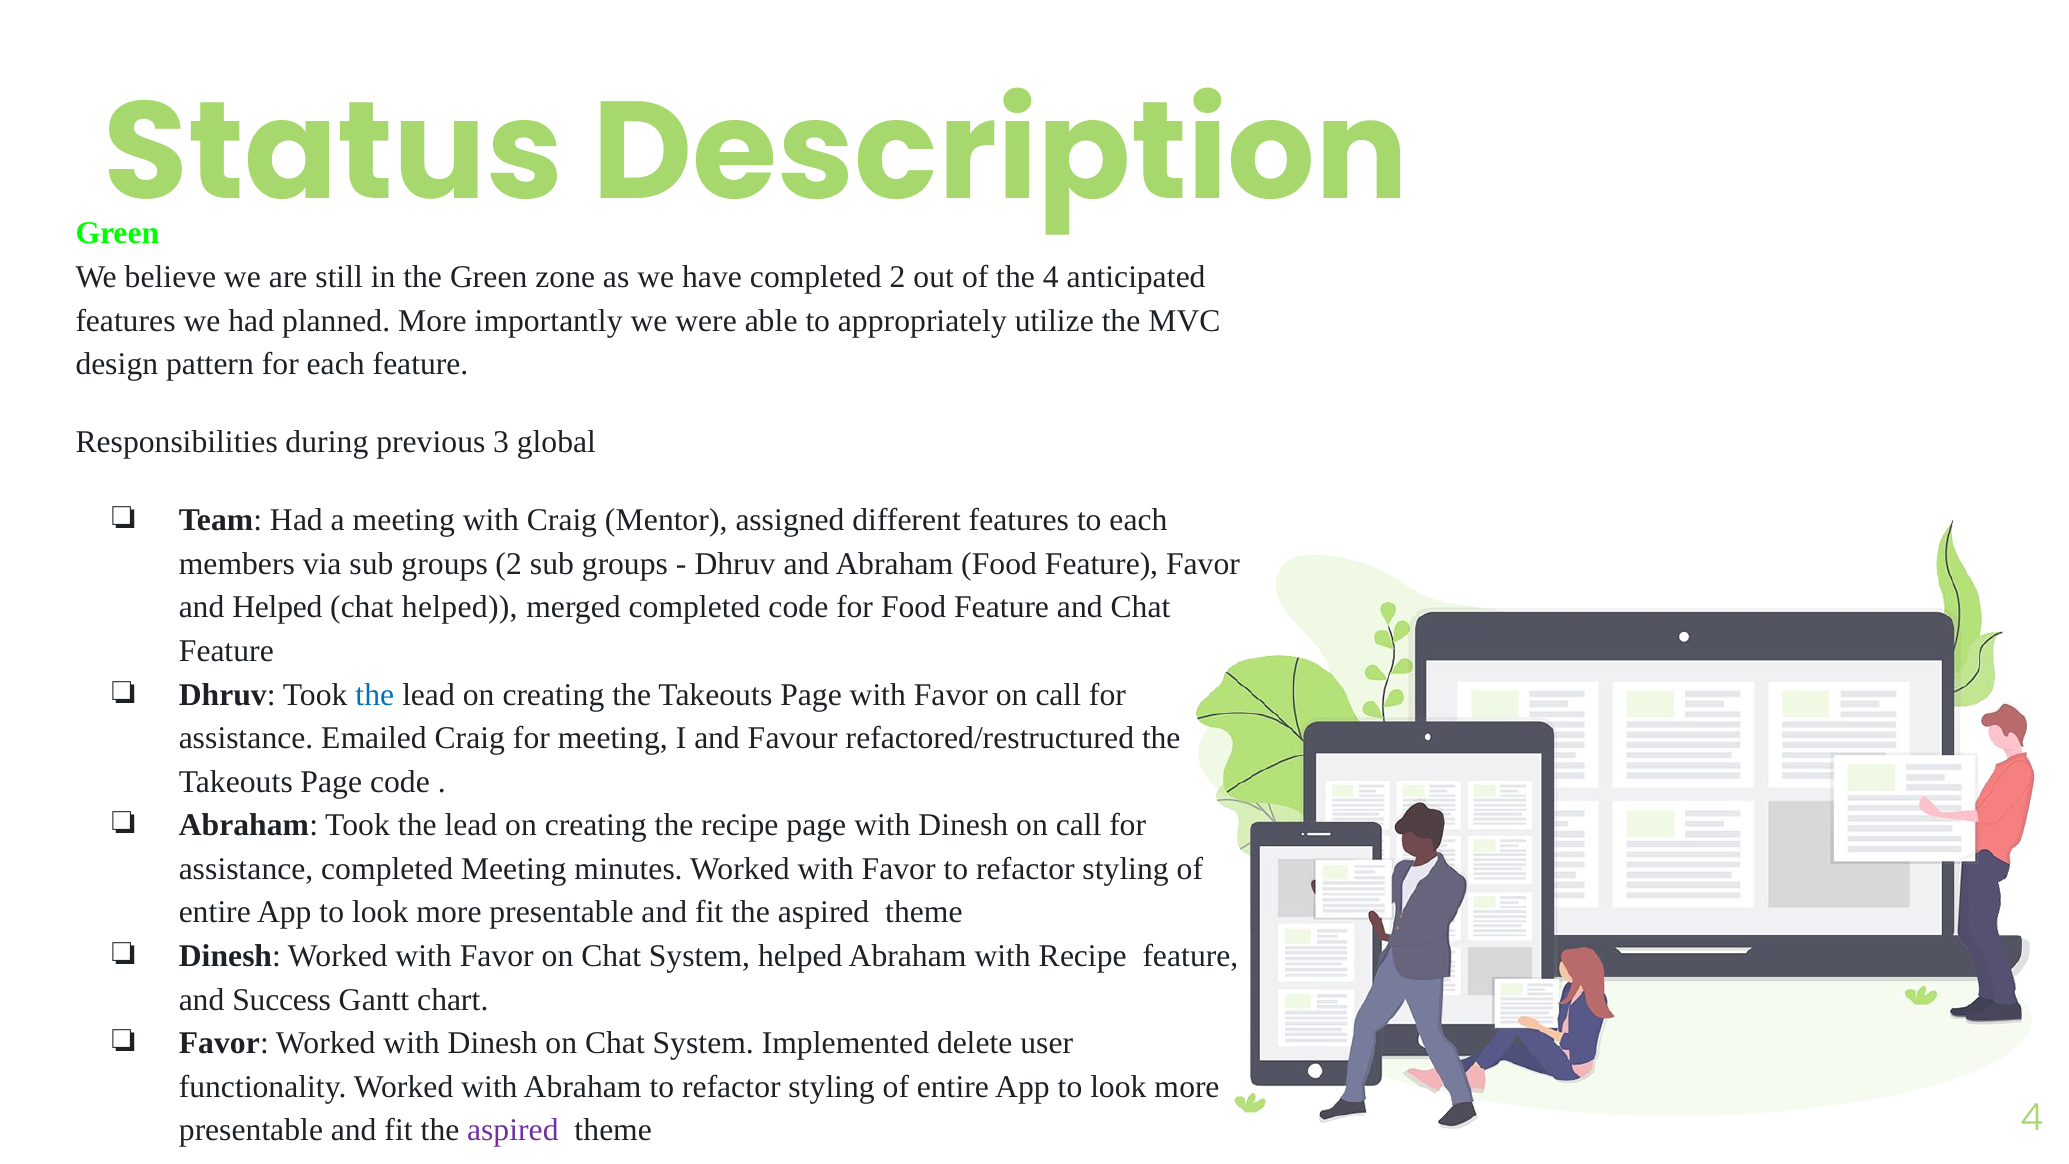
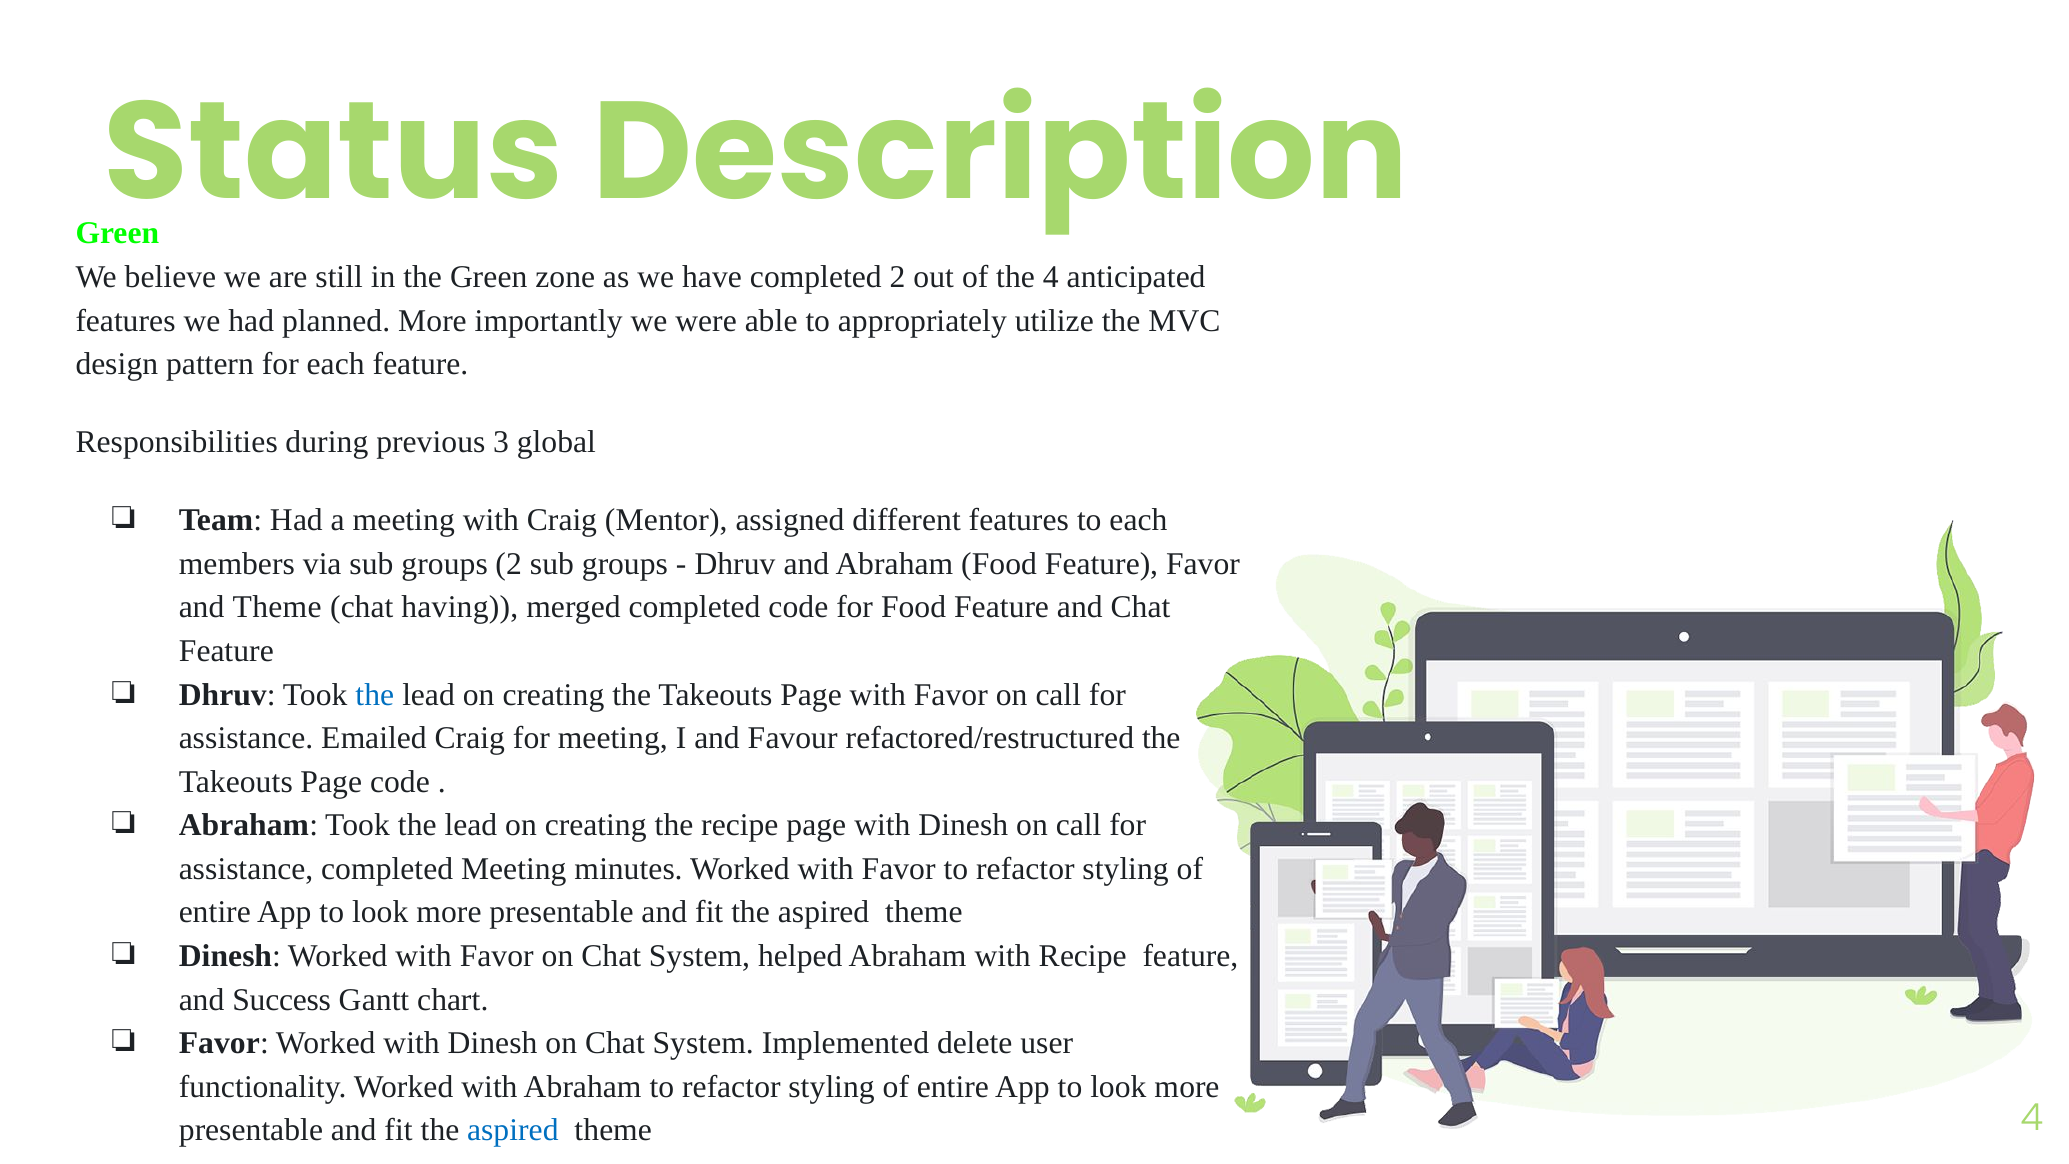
and Helped: Helped -> Theme
chat helped: helped -> having
aspired at (513, 1130) colour: purple -> blue
